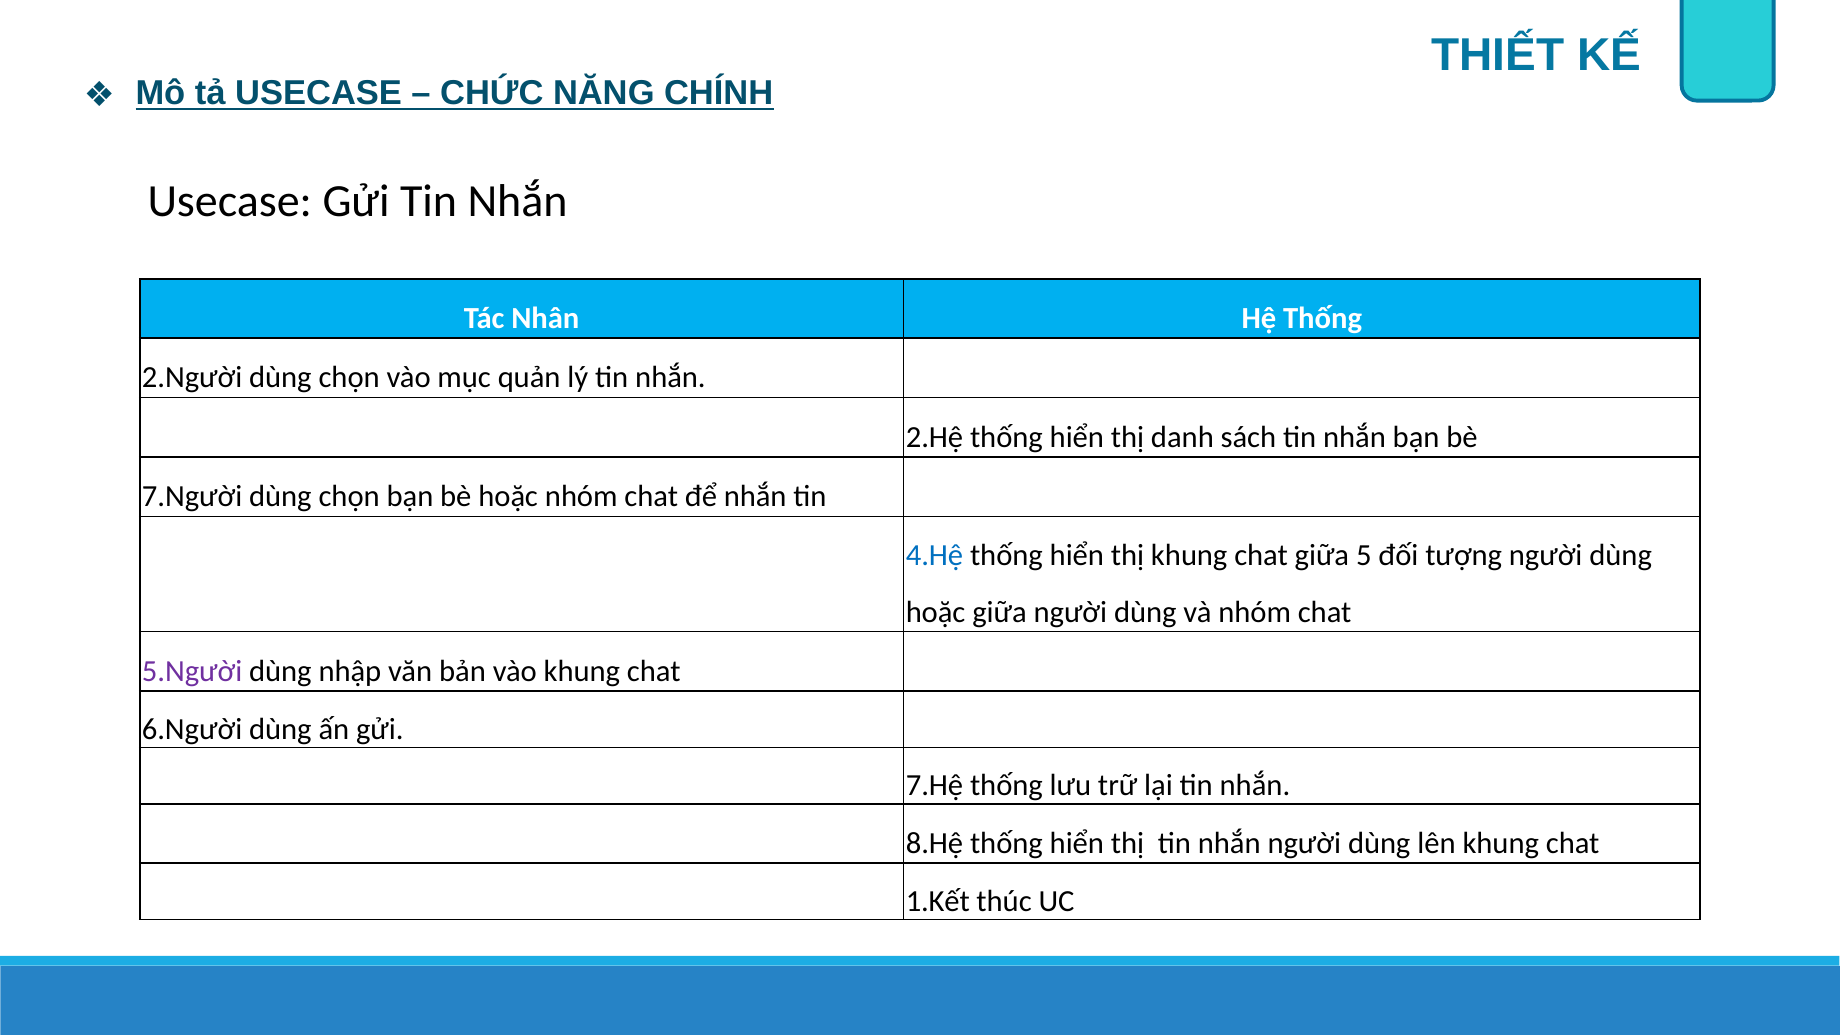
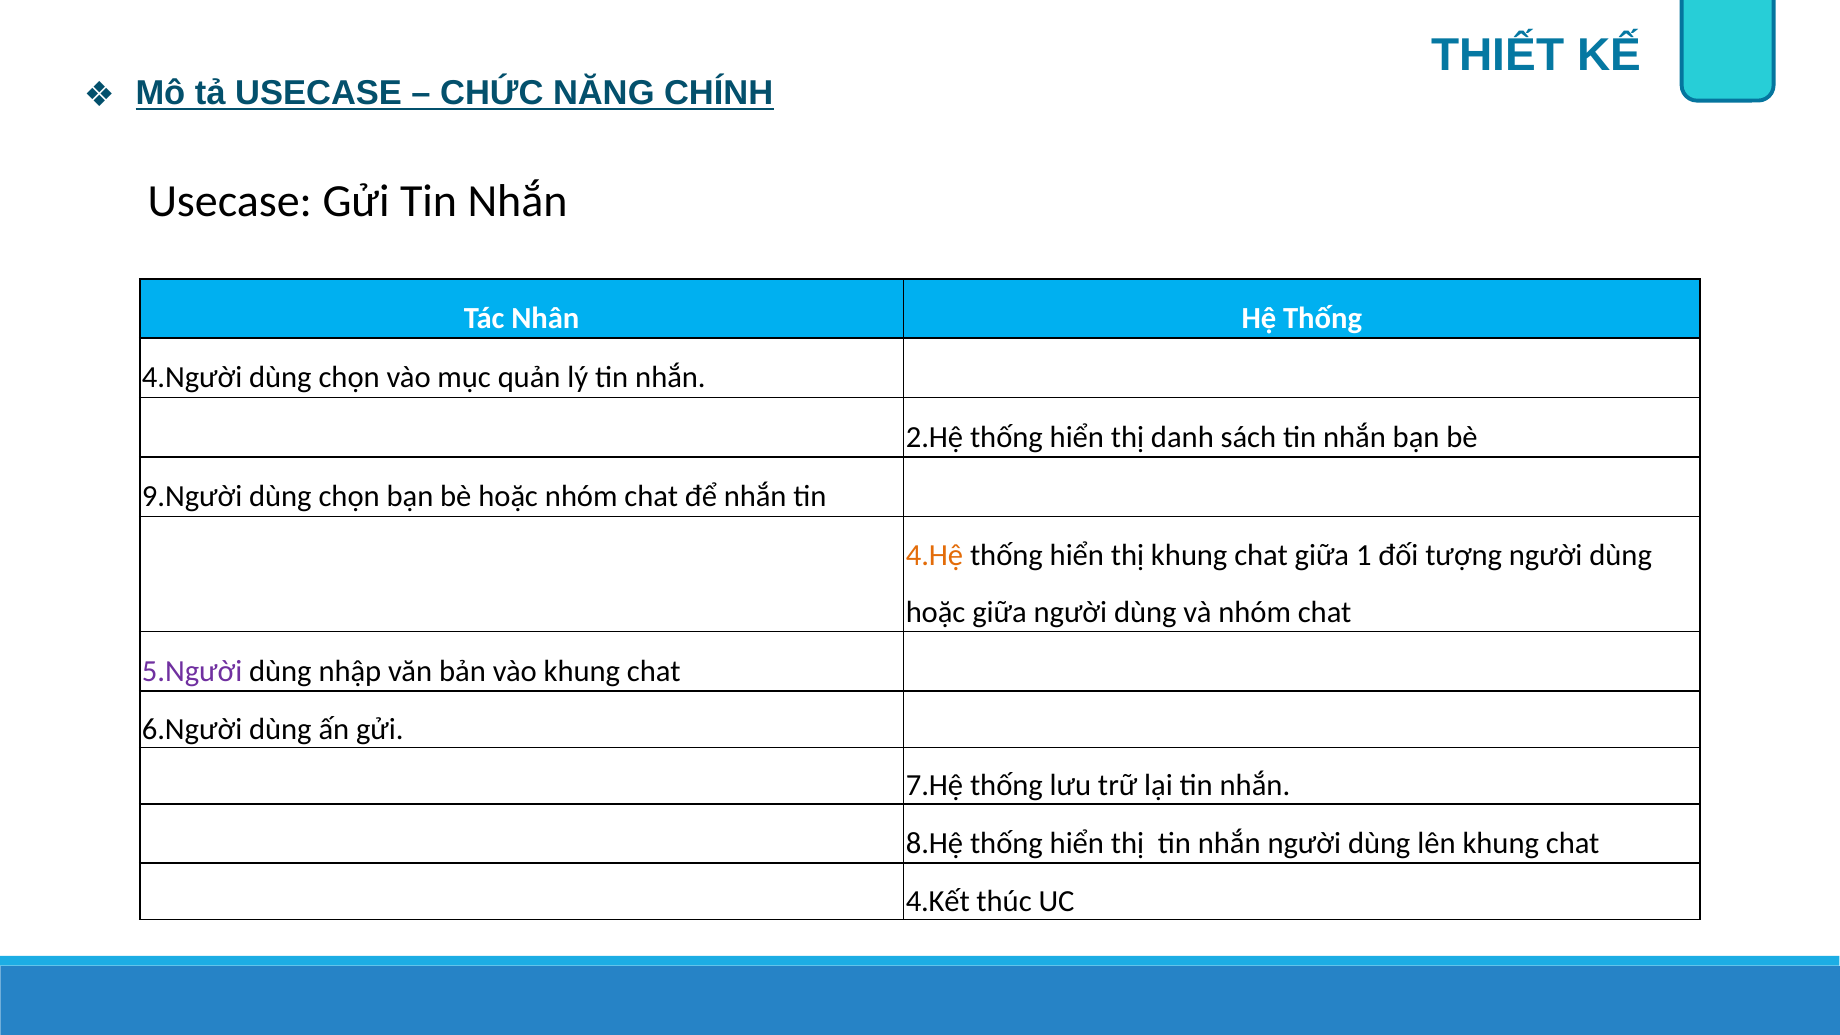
2.Người: 2.Người -> 4.Người
7.Người: 7.Người -> 9.Người
4.Hệ colour: blue -> orange
5: 5 -> 1
1.Kết: 1.Kết -> 4.Kết
